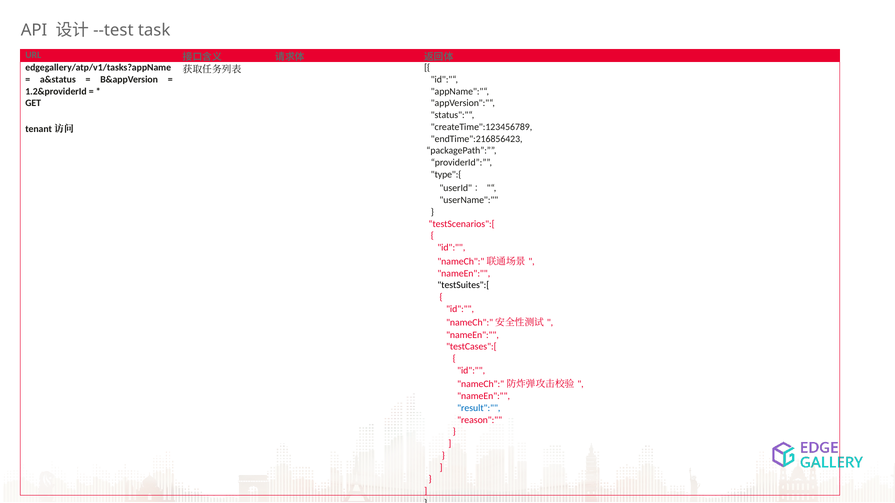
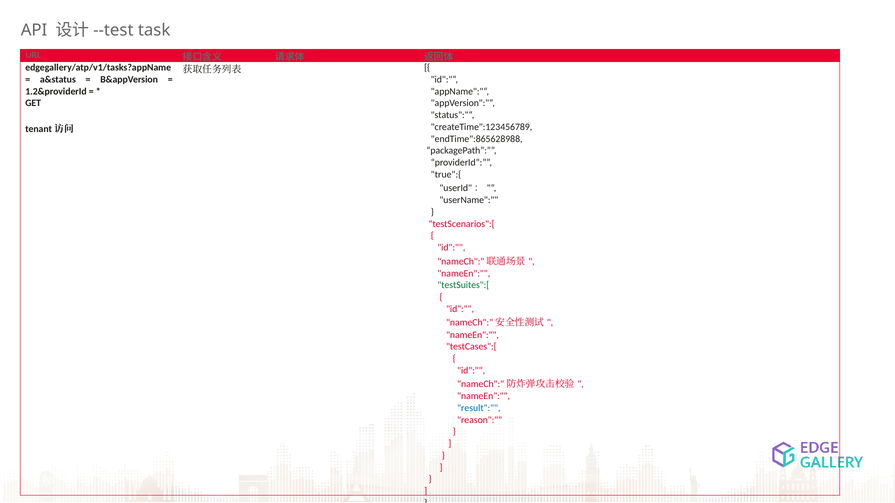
endTime":216856423: endTime":216856423 -> endTime":865628988
type":{: type":{ -> true":{
testSuites":[ colour: black -> green
